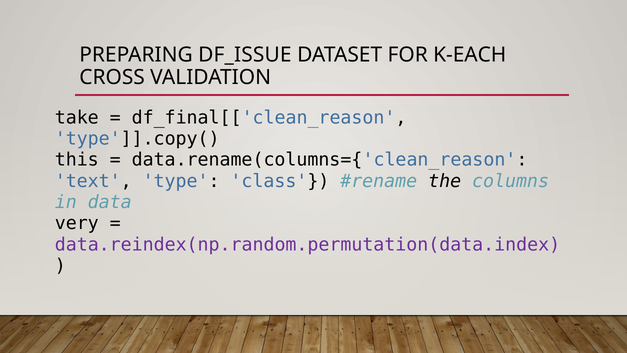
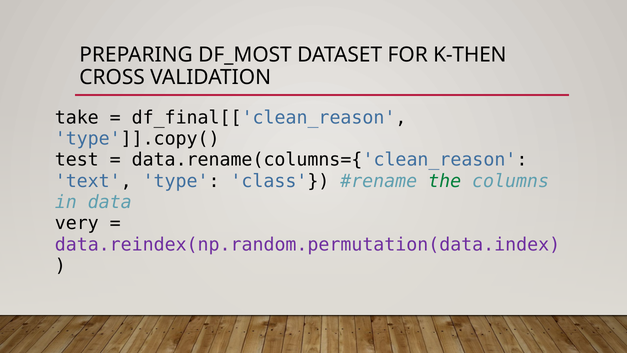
DF_ISSUE: DF_ISSUE -> DF_MOST
K-EACH: K-EACH -> K-THEN
this: this -> test
the colour: black -> green
